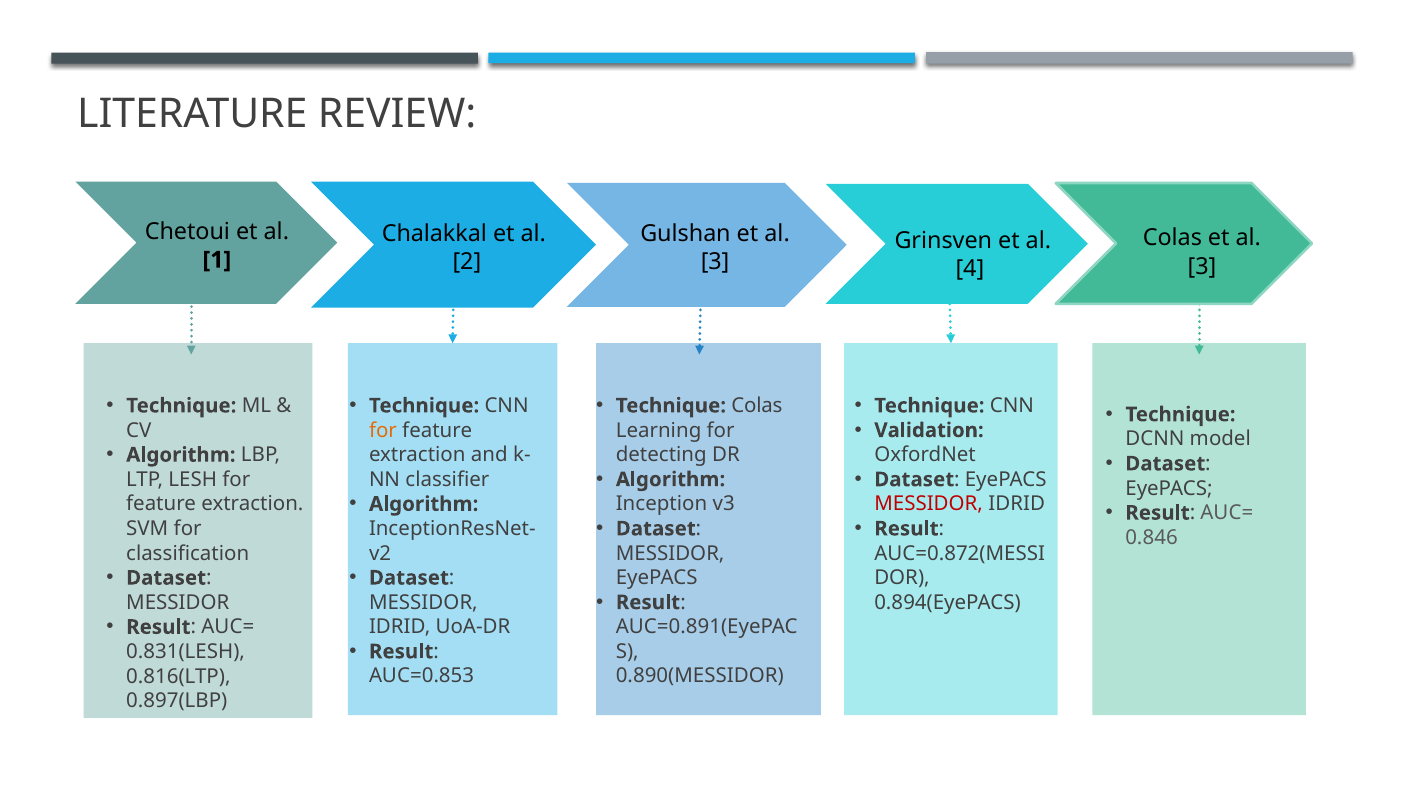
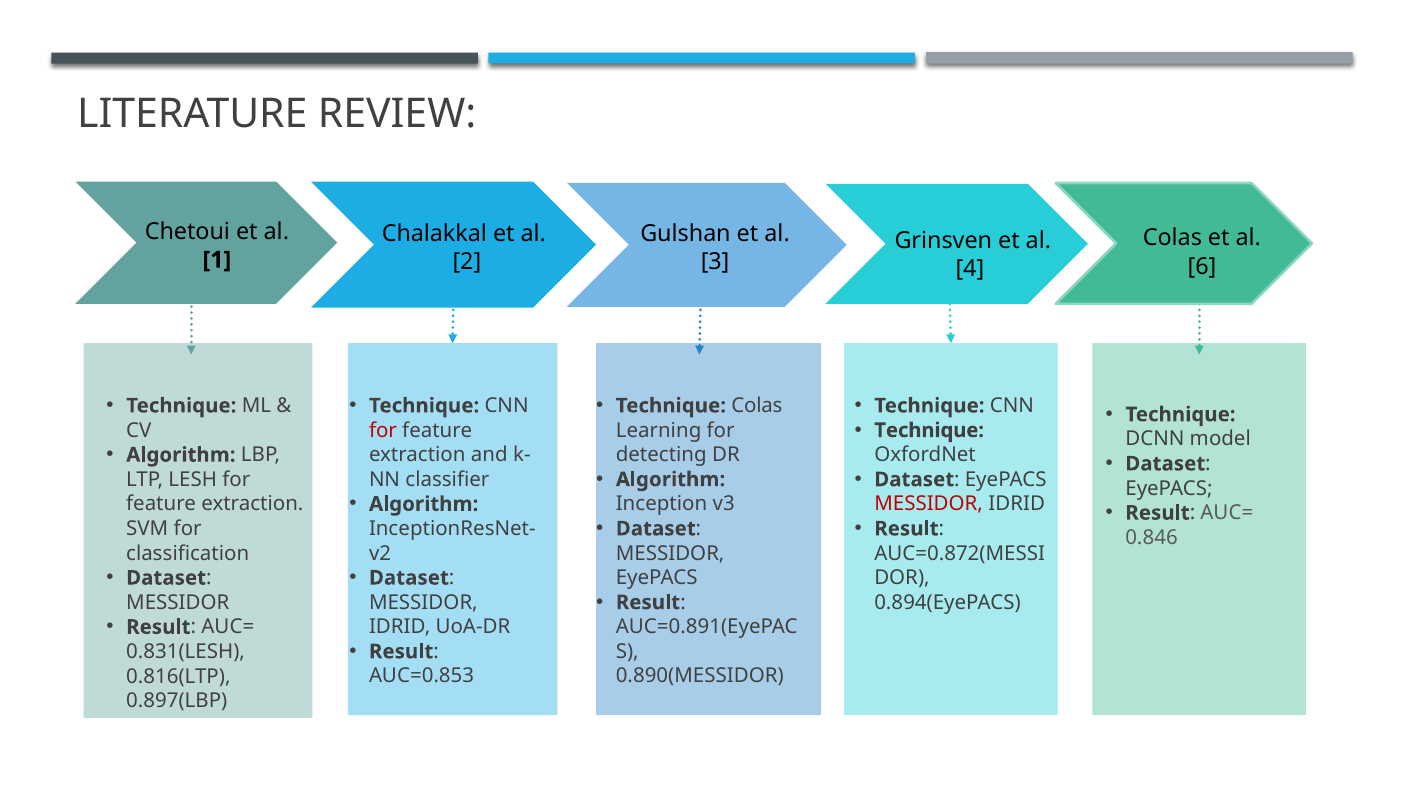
3 at (1202, 266): 3 -> 6
Validation at (929, 430): Validation -> Technique
for at (383, 430) colour: orange -> red
